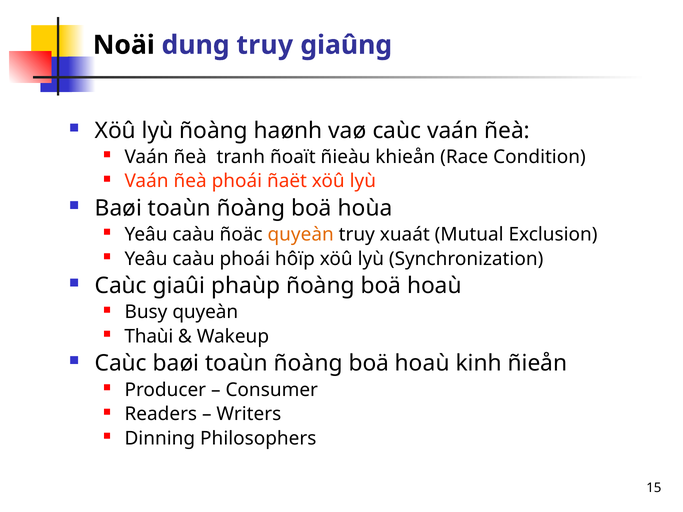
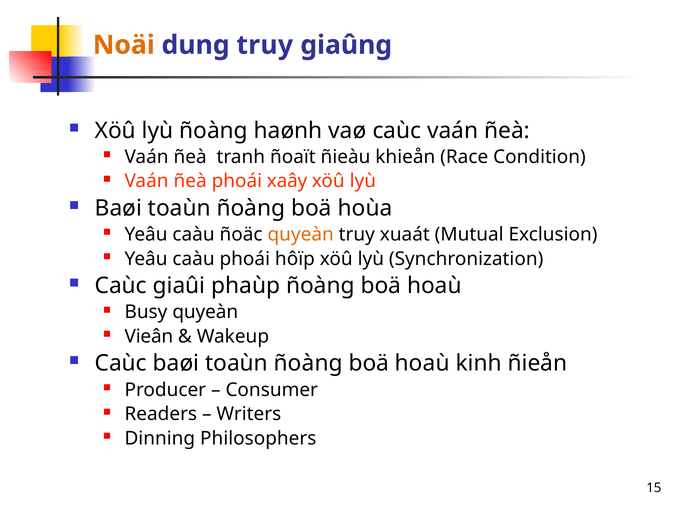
Noäi colour: black -> orange
ñaët: ñaët -> xaây
Thaùi: Thaùi -> Vieân
